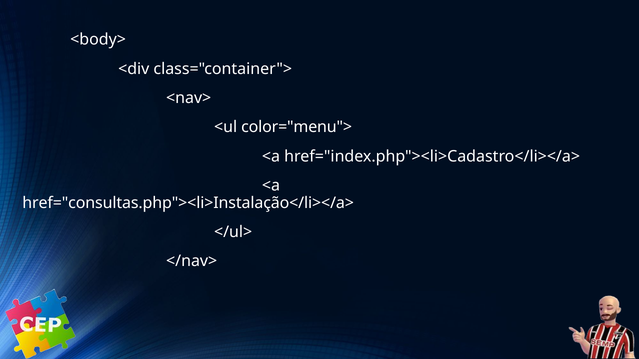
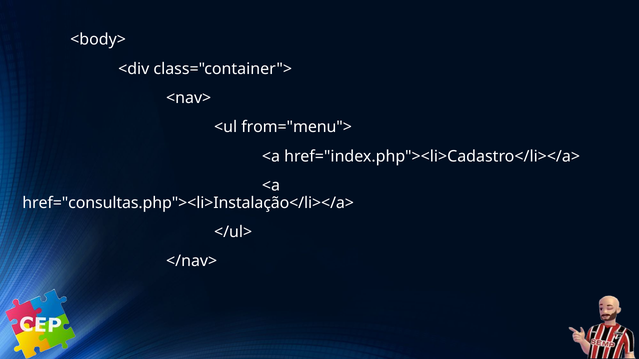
color="menu">: color="menu"> -> from="menu">
